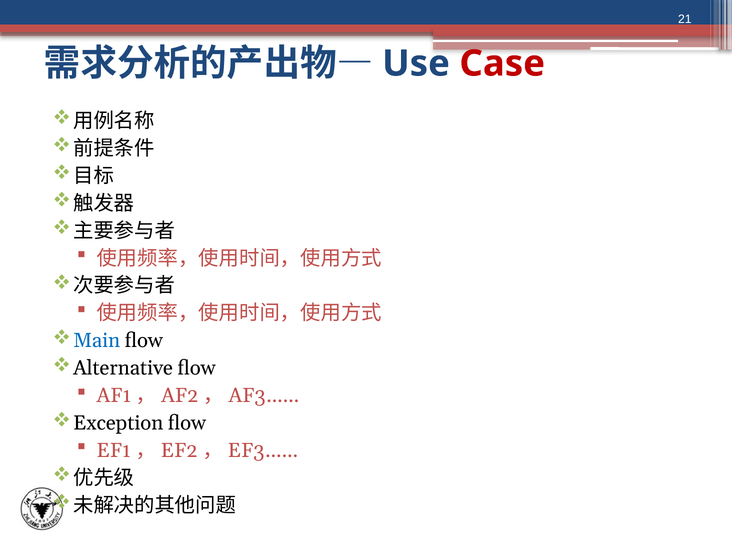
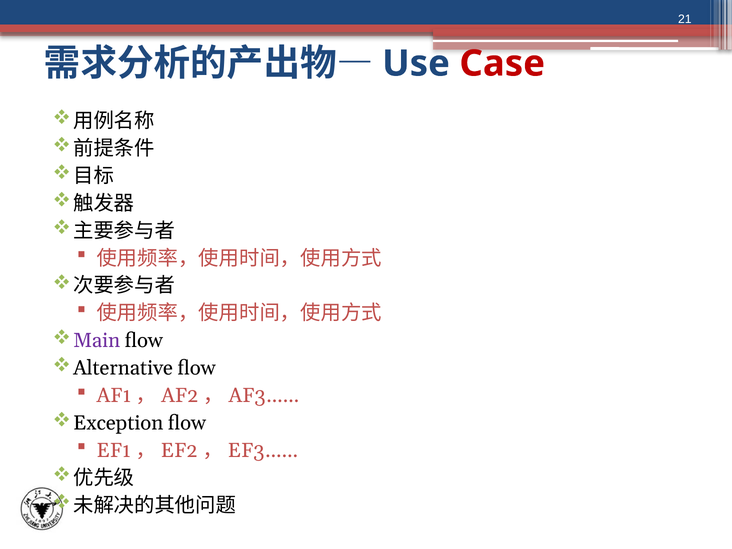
Main colour: blue -> purple
